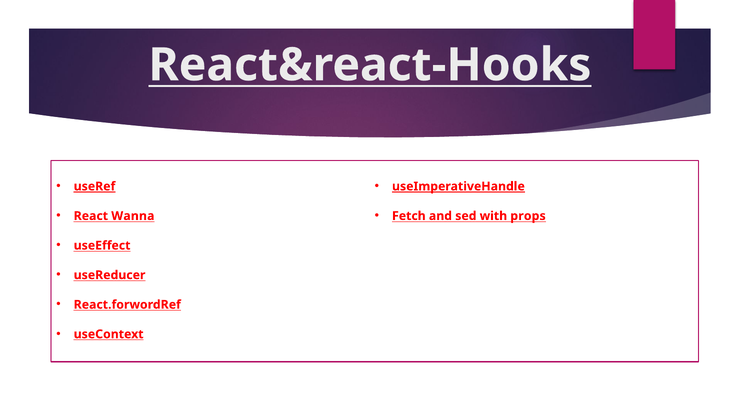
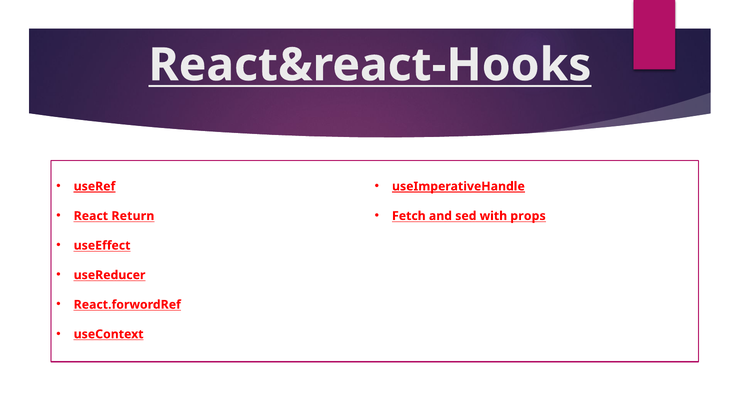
Wanna: Wanna -> Return
